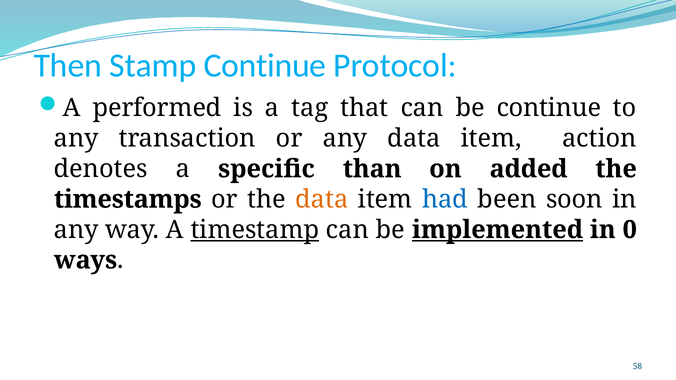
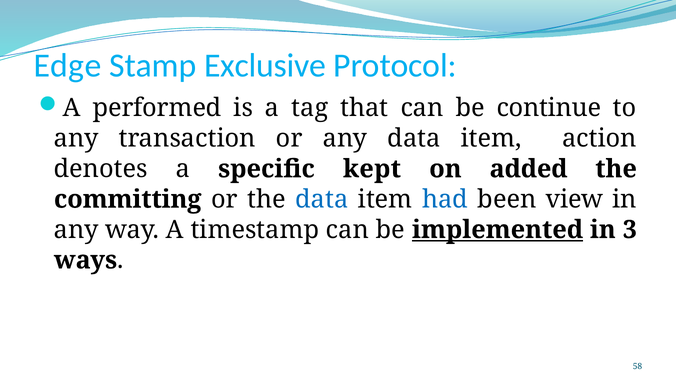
Then: Then -> Edge
Stamp Continue: Continue -> Exclusive
than: than -> kept
timestamps: timestamps -> committing
data at (322, 200) colour: orange -> blue
soon: soon -> view
timestamp underline: present -> none
0: 0 -> 3
